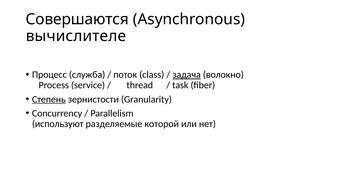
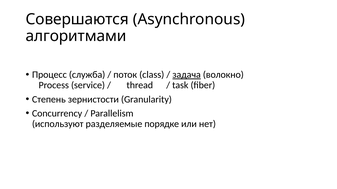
вычислителе: вычислителе -> алгоритмами
Степень underline: present -> none
которой: которой -> порядке
